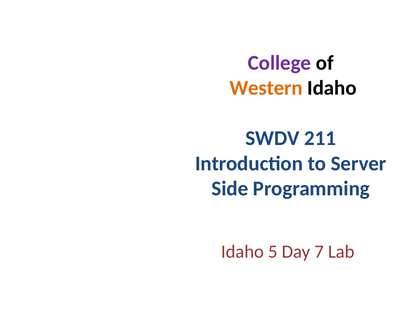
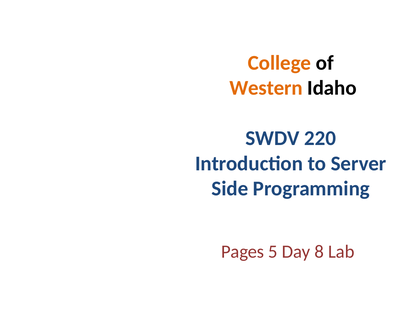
College colour: purple -> orange
211: 211 -> 220
Idaho at (243, 251): Idaho -> Pages
7: 7 -> 8
